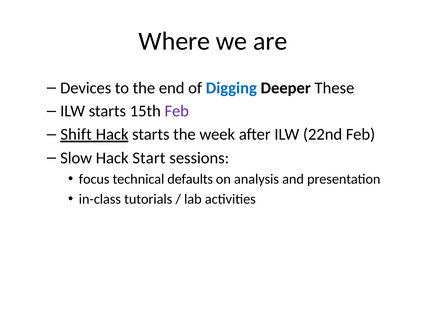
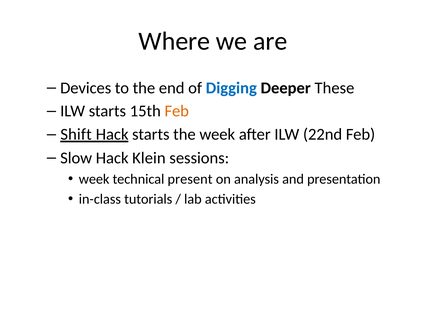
Feb at (177, 111) colour: purple -> orange
Start: Start -> Klein
focus at (94, 179): focus -> week
defaults: defaults -> present
